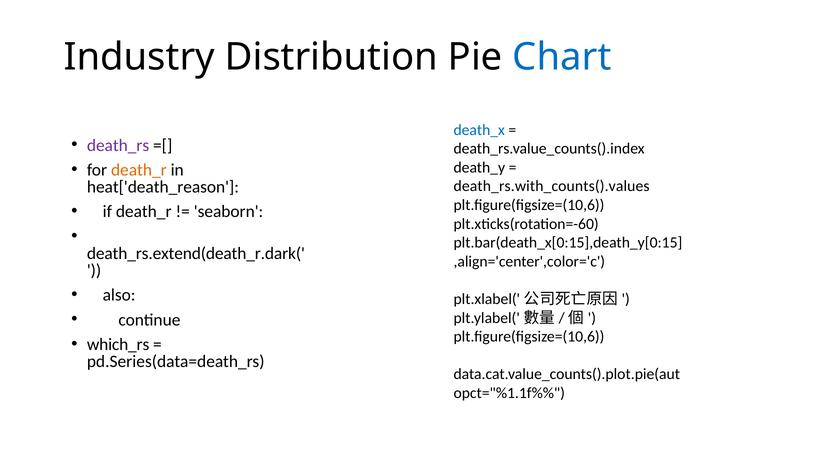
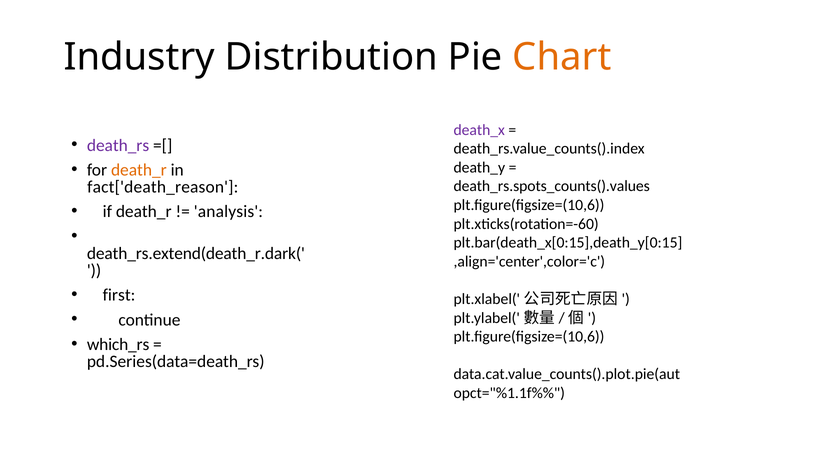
Chart colour: blue -> orange
death_x colour: blue -> purple
heat['death_reason: heat['death_reason -> fact['death_reason
death_rs.with_counts().values: death_rs.with_counts().values -> death_rs.spots_counts().values
seaborn: seaborn -> analysis
also: also -> first
